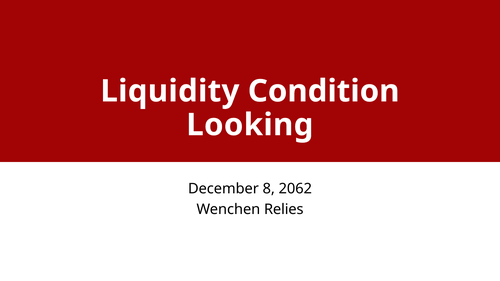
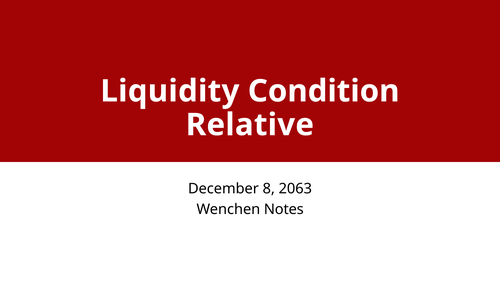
Looking: Looking -> Relative
2062: 2062 -> 2063
Relies: Relies -> Notes
